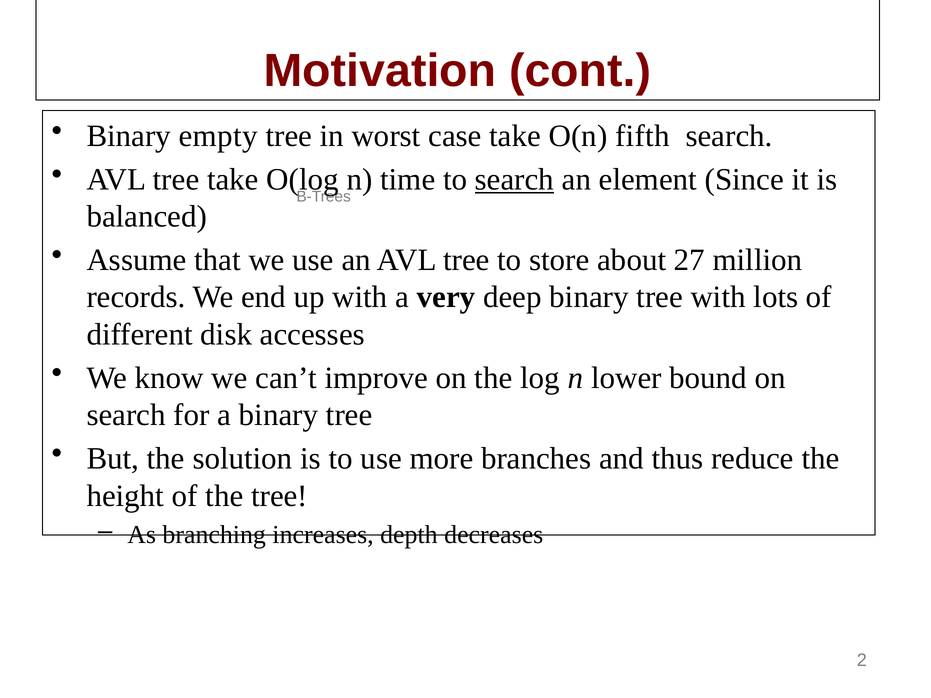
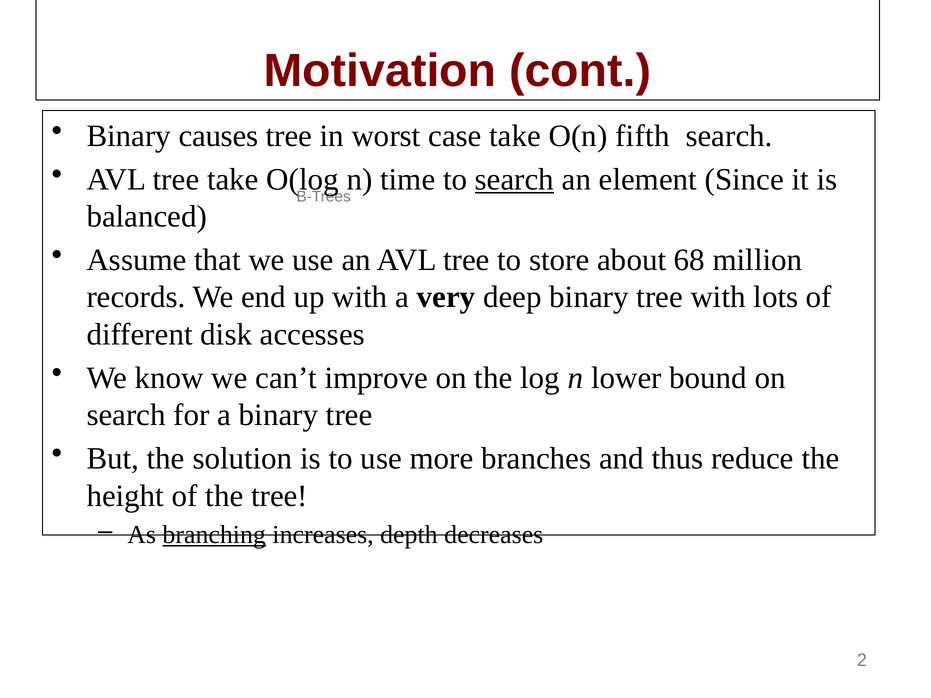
empty: empty -> causes
27: 27 -> 68
branching underline: none -> present
